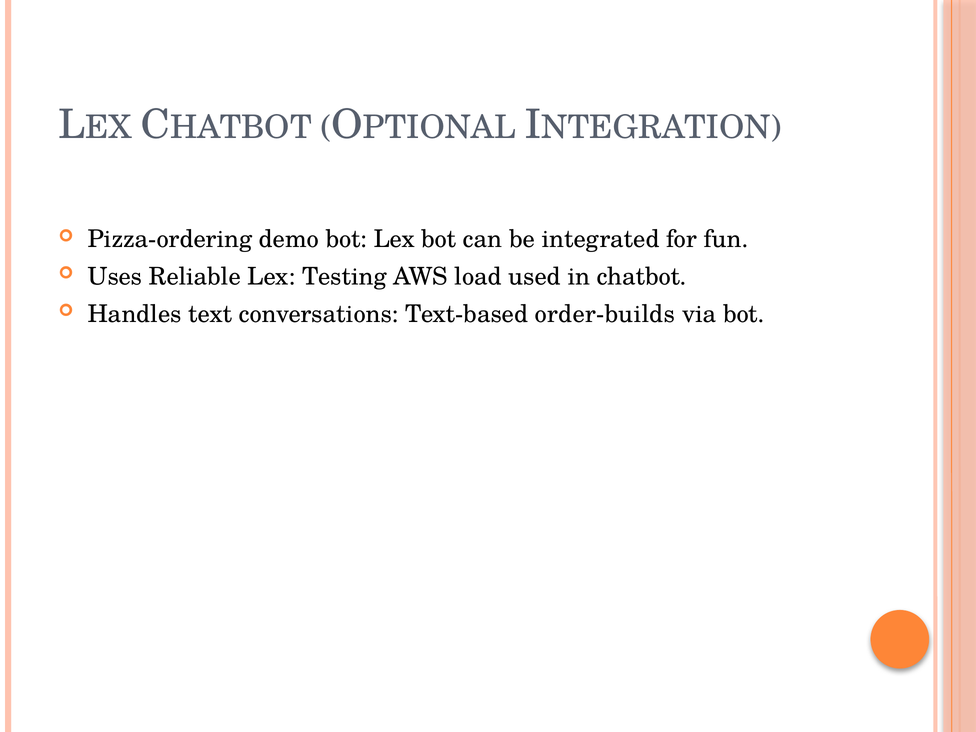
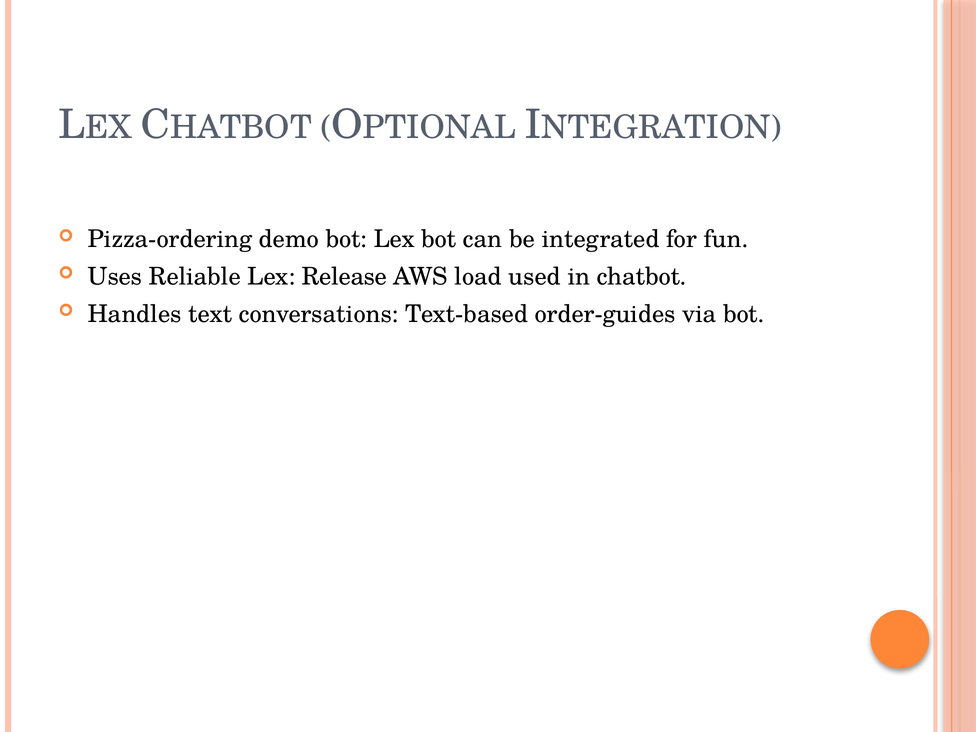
Testing: Testing -> Release
order-builds: order-builds -> order-guides
